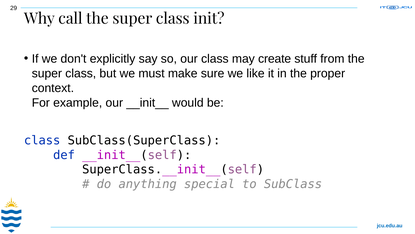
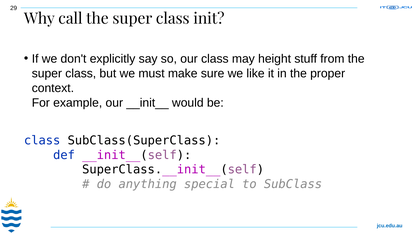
create: create -> height
